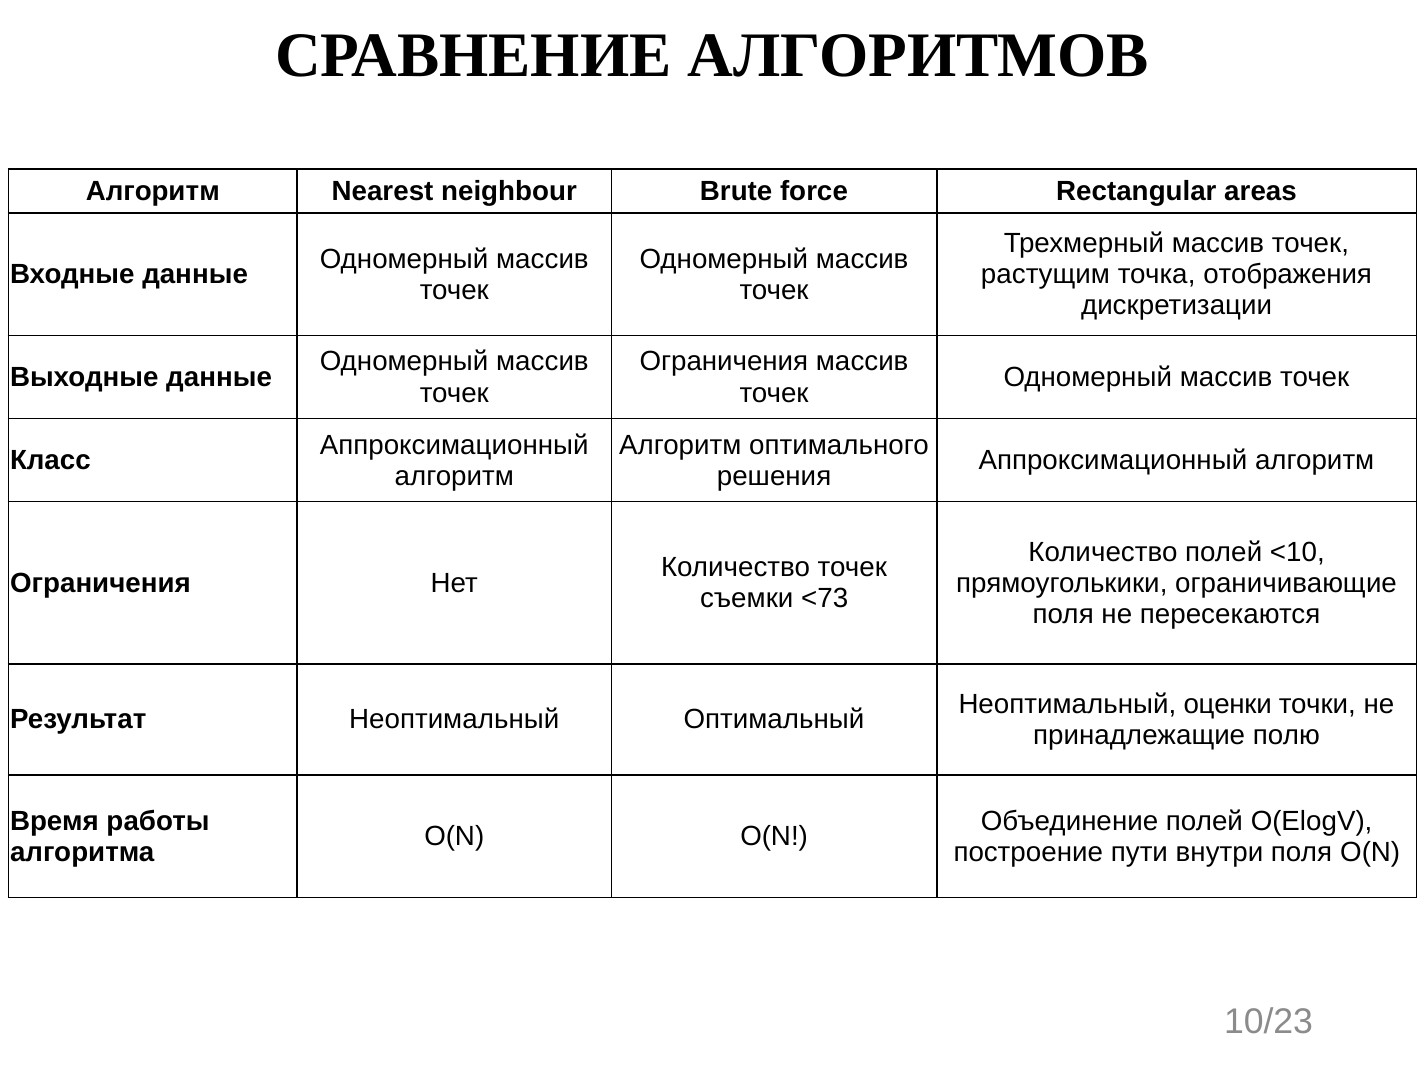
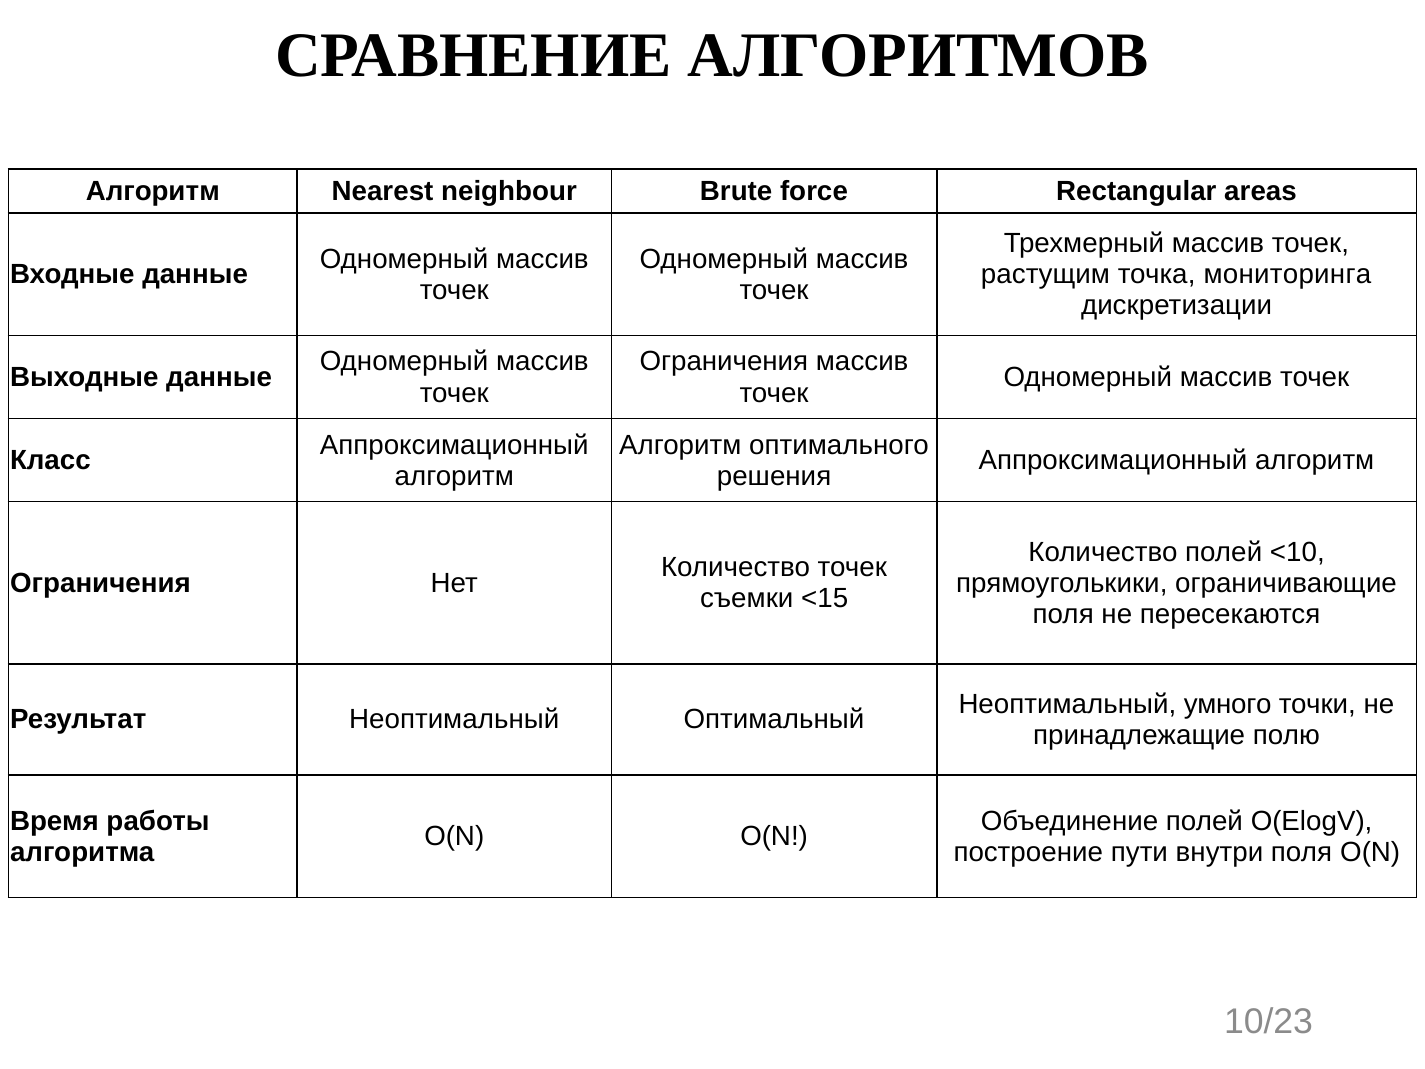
отображения: отображения -> мониторинга
<73: <73 -> <15
оценки: оценки -> умного
